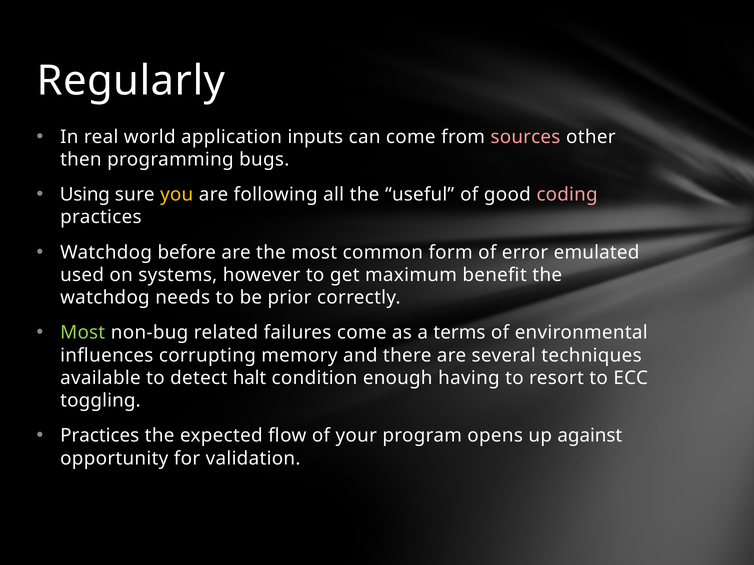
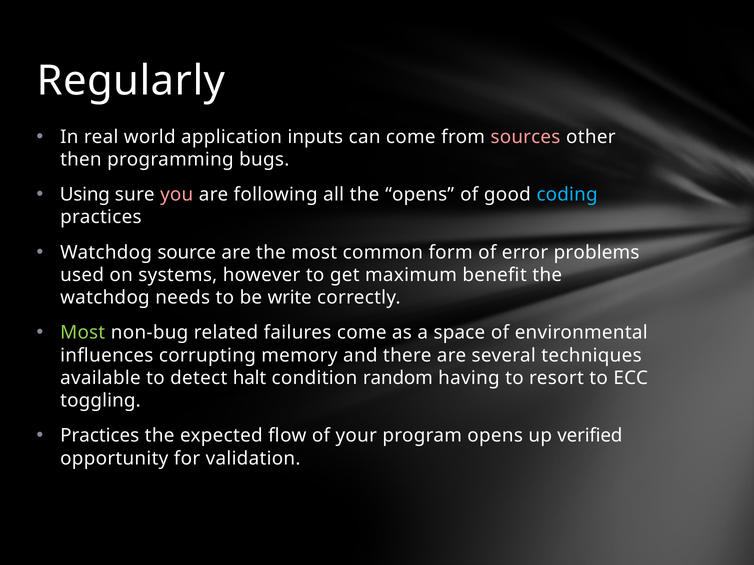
you colour: yellow -> pink
the useful: useful -> opens
coding colour: pink -> light blue
before: before -> source
emulated: emulated -> problems
prior: prior -> write
terms: terms -> space
enough: enough -> random
against: against -> verified
